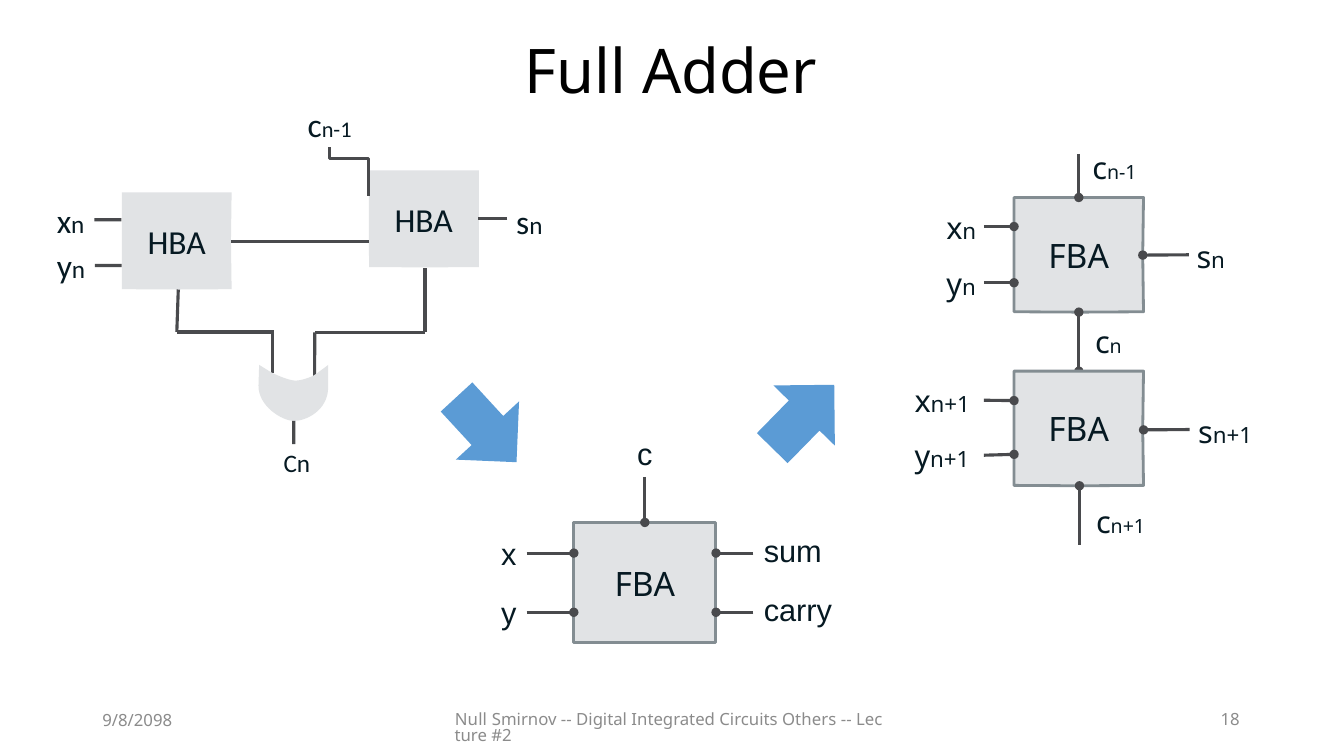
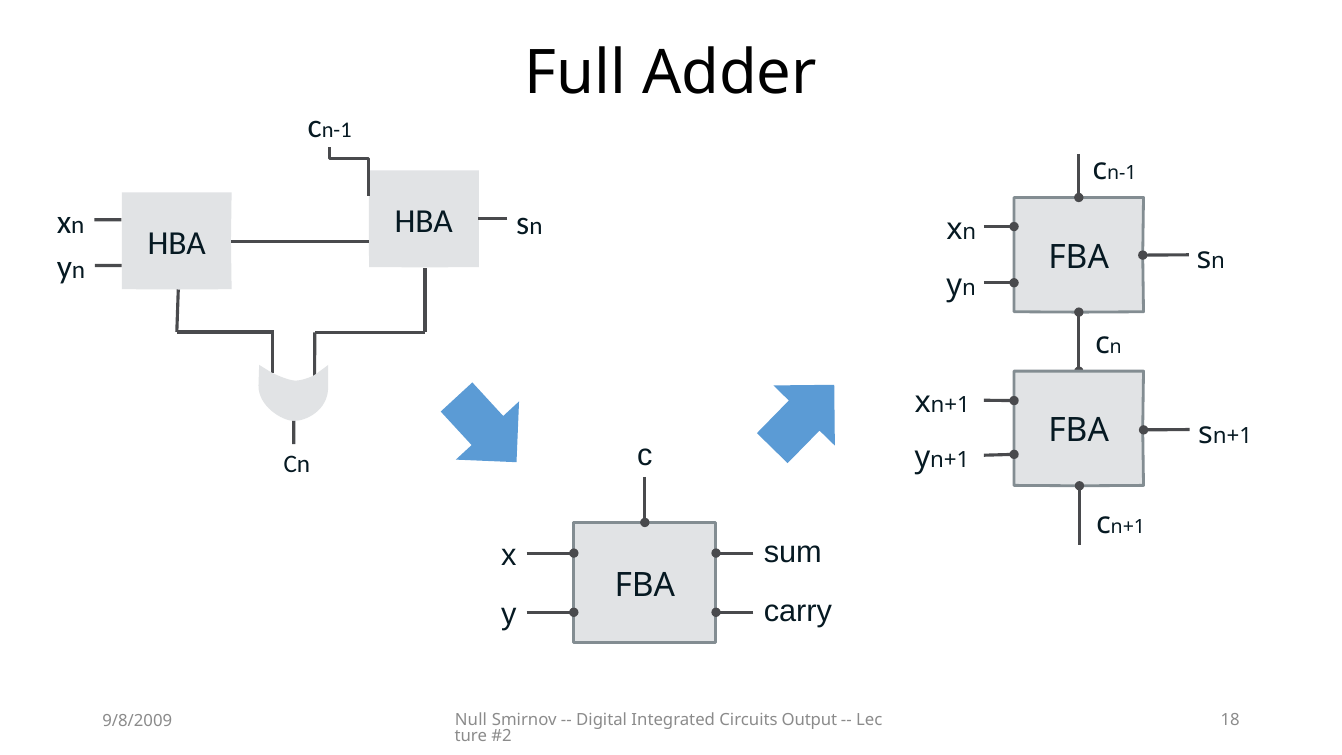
Others: Others -> Output
9/8/2098: 9/8/2098 -> 9/8/2009
